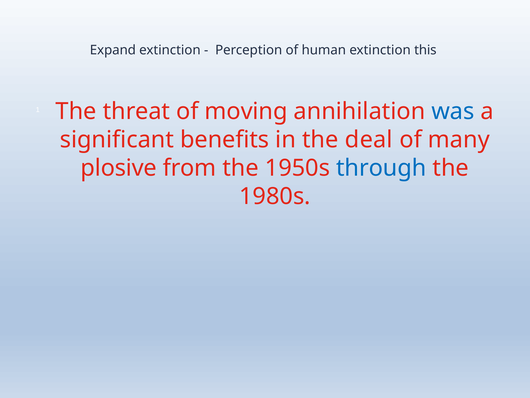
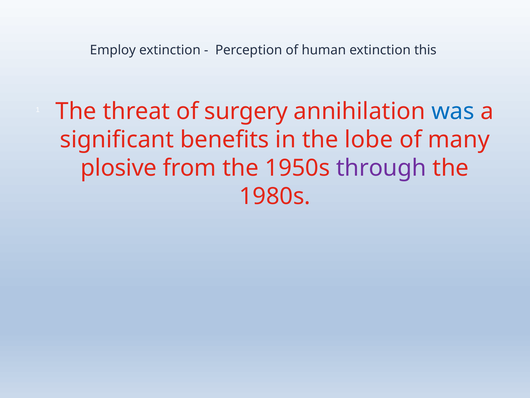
Expand: Expand -> Employ
moving: moving -> surgery
deal: deal -> lobe
through colour: blue -> purple
